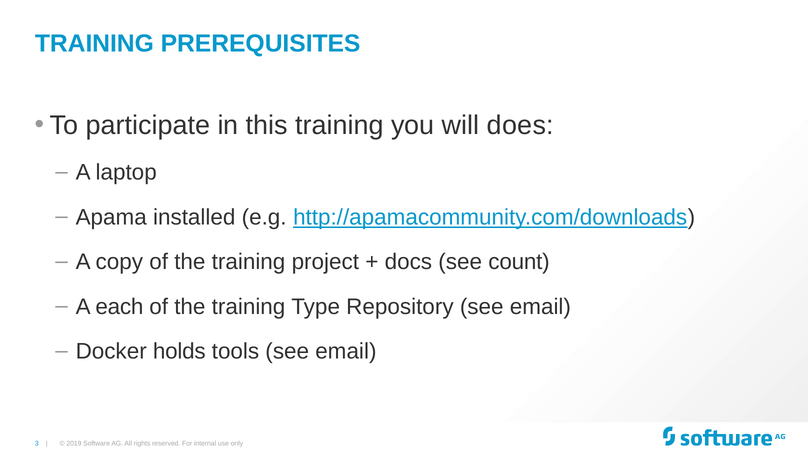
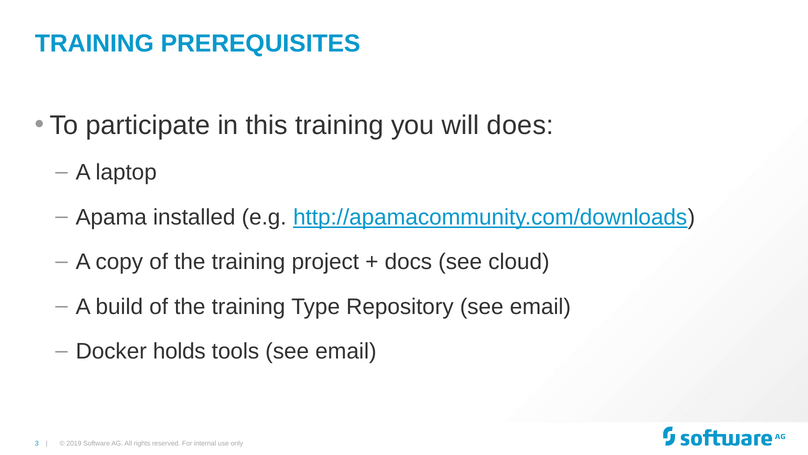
count: count -> cloud
each: each -> build
